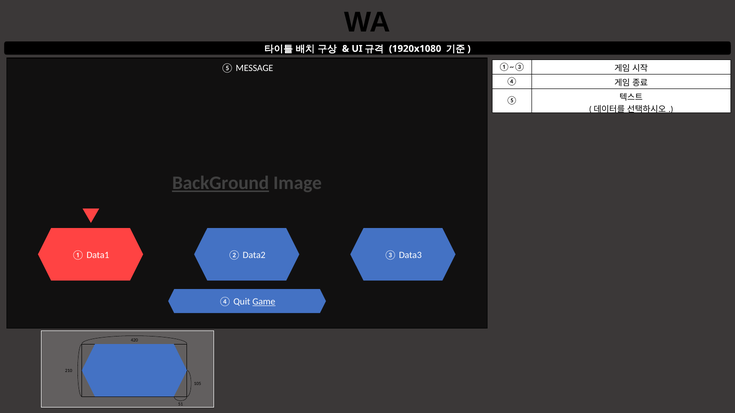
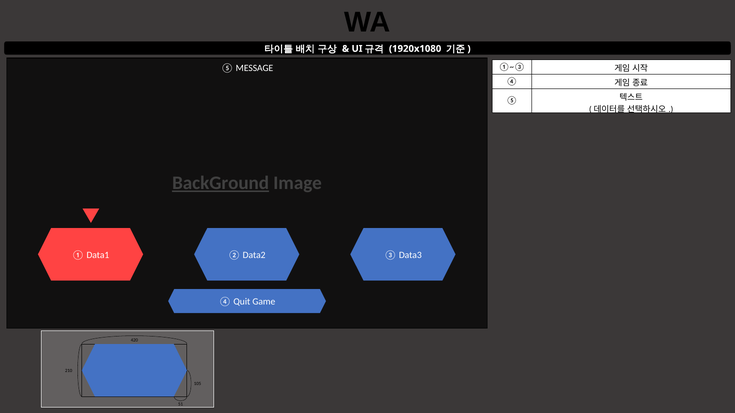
Game underline: present -> none
